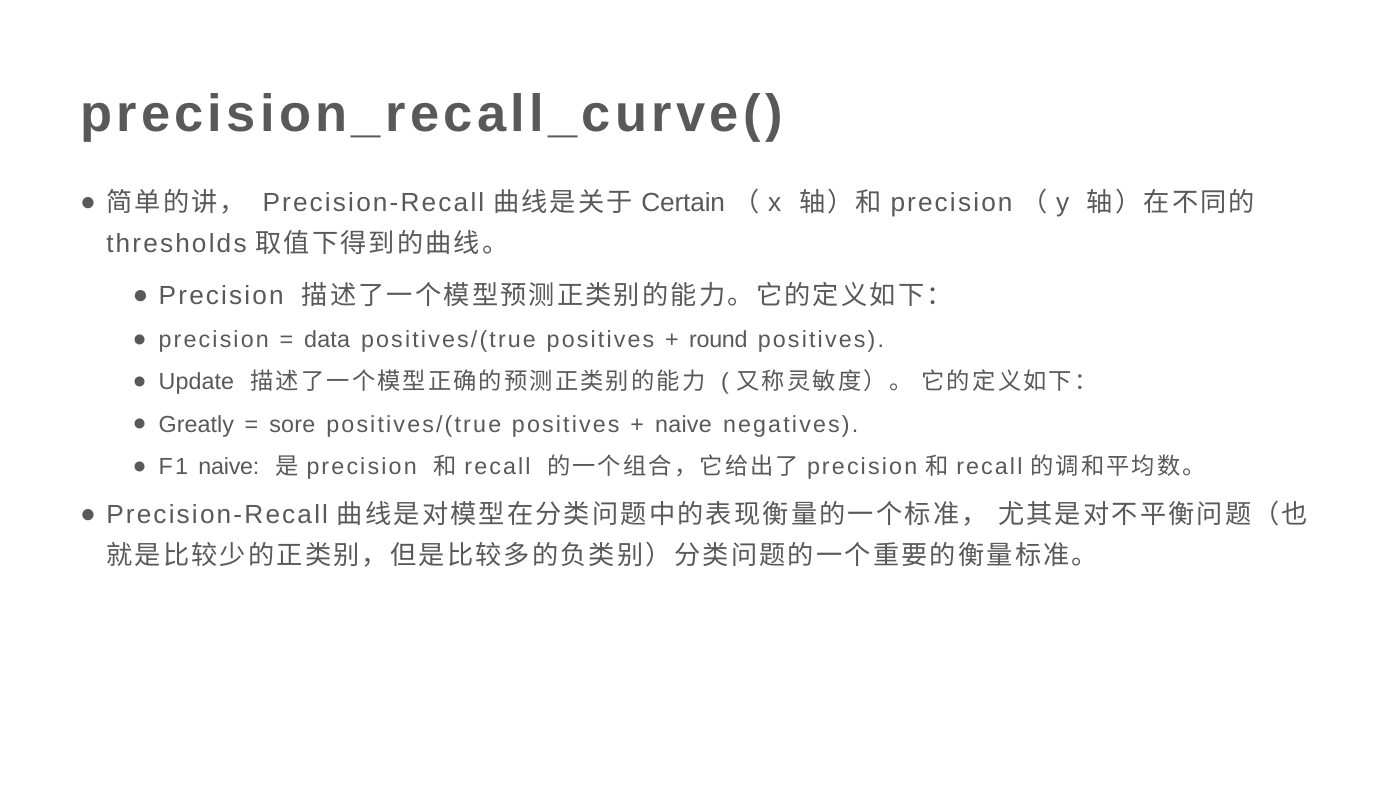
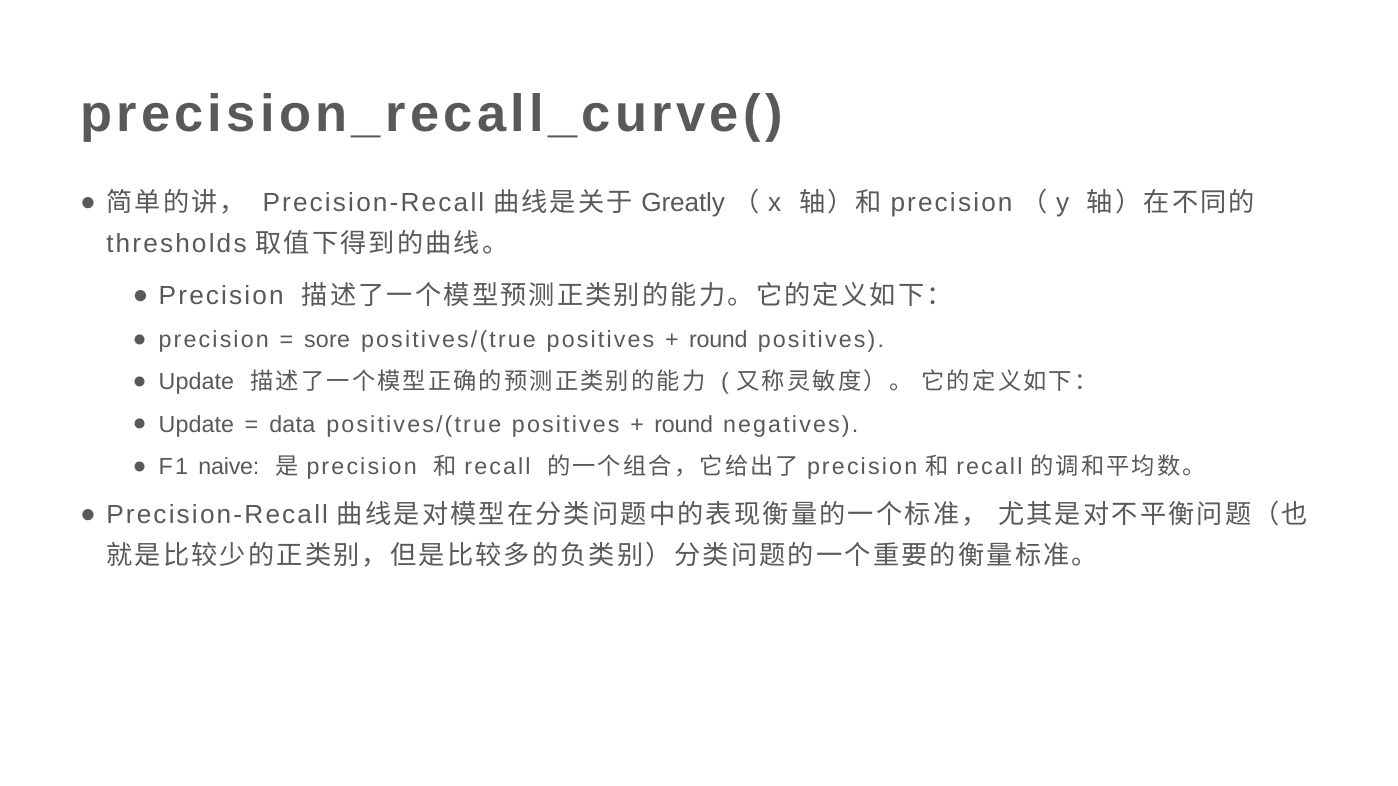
Certain: Certain -> Greatly
data: data -> sore
Greatly at (196, 425): Greatly -> Update
sore: sore -> data
naive at (683, 425): naive -> round
